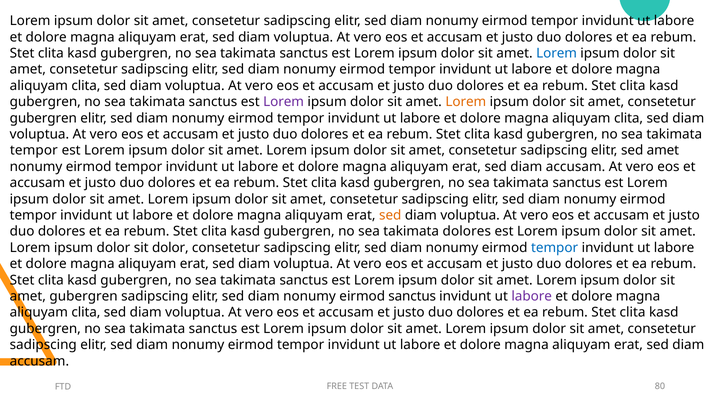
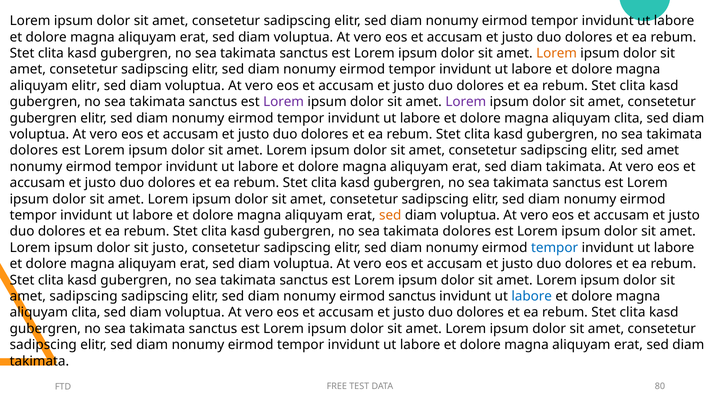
Lorem at (557, 53) colour: blue -> orange
clita at (86, 86): clita -> elitr
Lorem at (466, 102) colour: orange -> purple
tempor at (34, 151): tempor -> dolores
accusam at (576, 167): accusam -> takimata
sit dolor: dolor -> justo
amet gubergren: gubergren -> sadipscing
labore at (532, 296) colour: purple -> blue
accusam at (39, 361): accusam -> takimata
